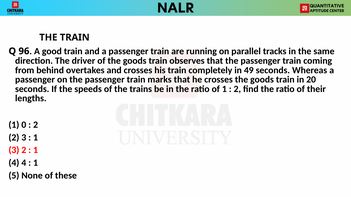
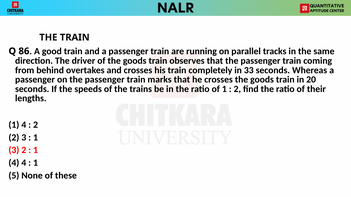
96: 96 -> 86
49: 49 -> 33
0 at (24, 125): 0 -> 4
